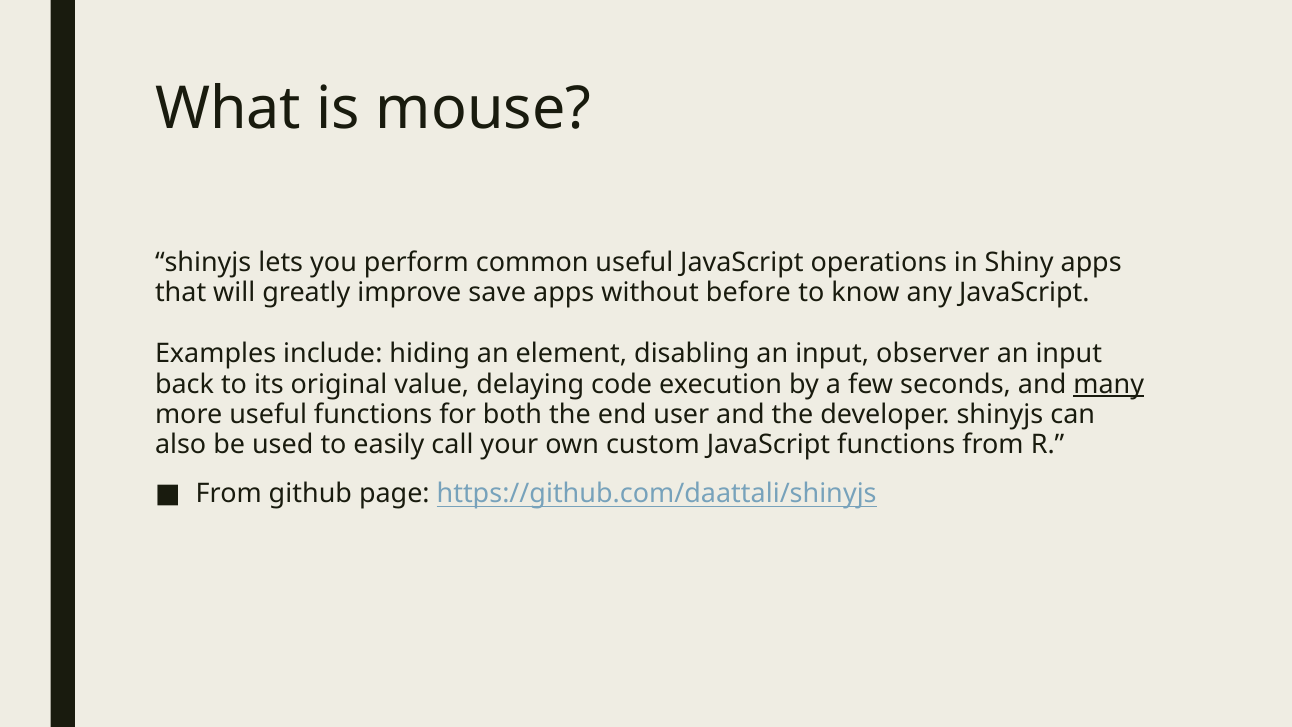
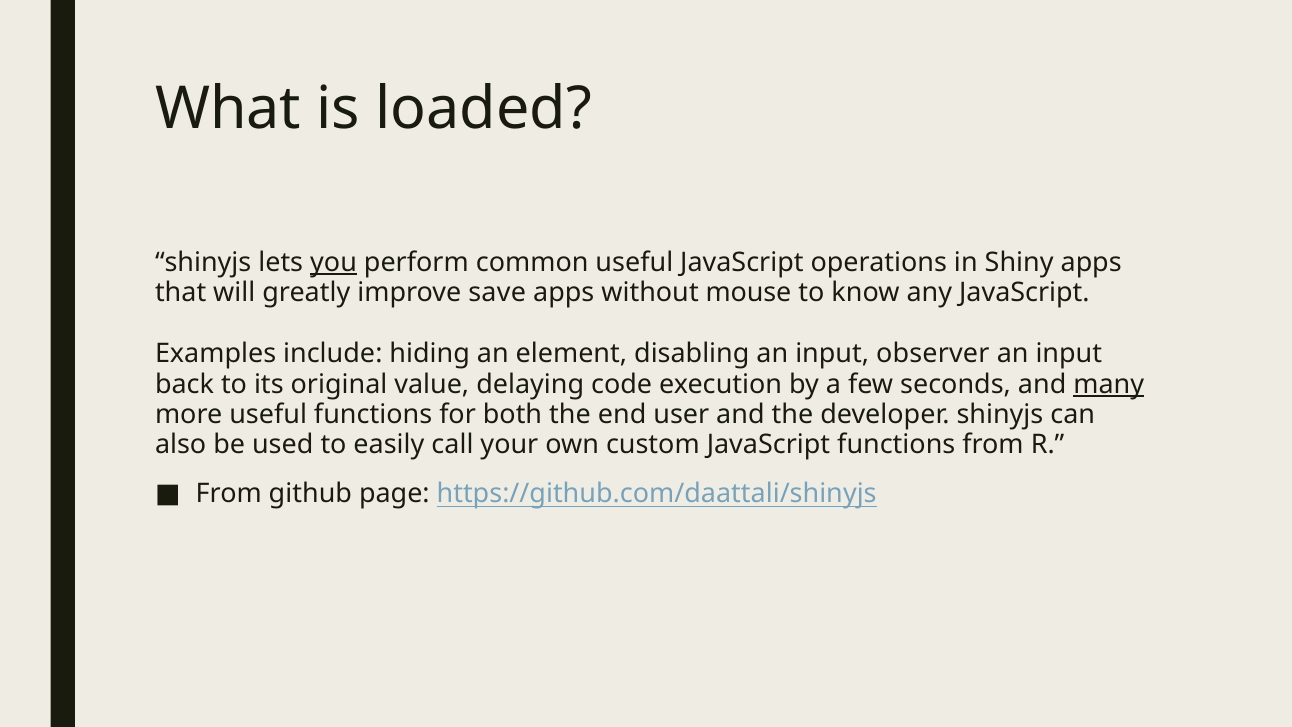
mouse: mouse -> loaded
you underline: none -> present
before: before -> mouse
